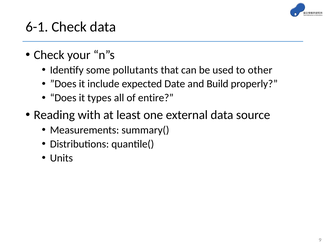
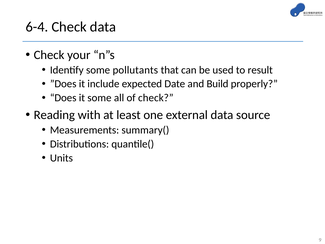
6-1: 6-1 -> 6-4
other: other -> result
it types: types -> some
of entire: entire -> check
